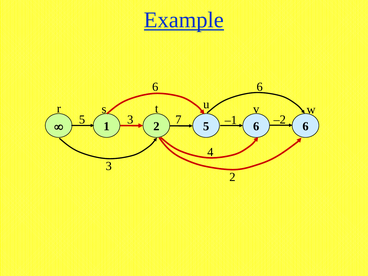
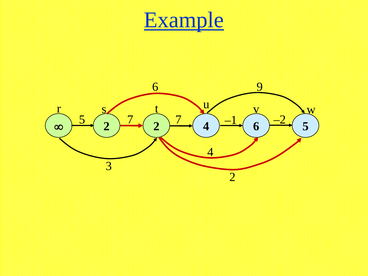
6 at (260, 87): 6 -> 9
5 3: 3 -> 7
1 at (107, 126): 1 -> 2
5 at (206, 126): 5 -> 4
6 at (306, 126): 6 -> 5
